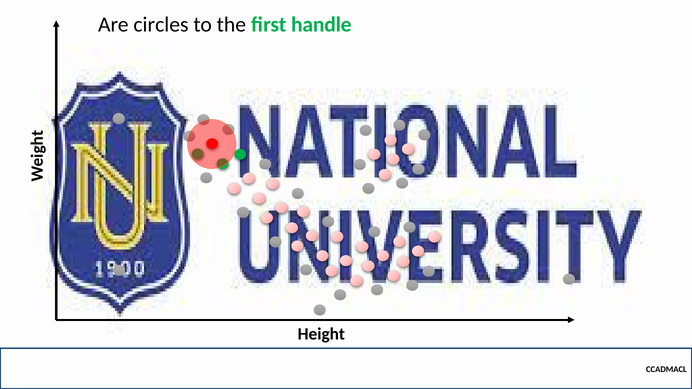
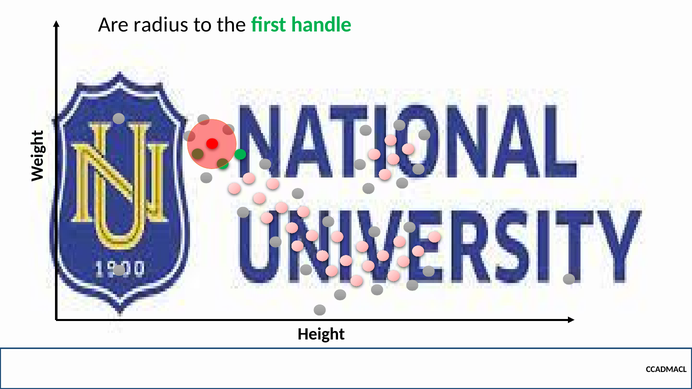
circles: circles -> radius
